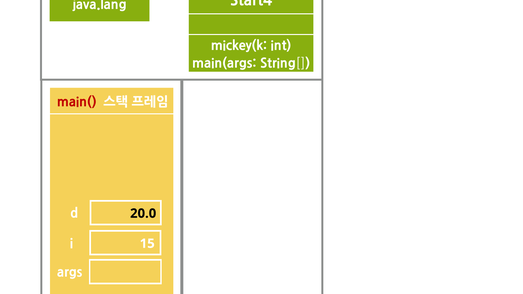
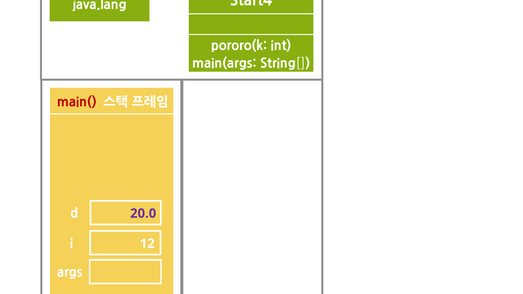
mickey(k: mickey(k -> pororo(k
20.0 colour: black -> purple
15: 15 -> 12
